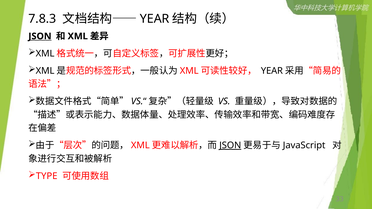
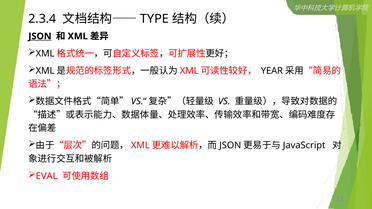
7.8.3: 7.8.3 -> 2.3.4
YEAR at (155, 19): YEAR -> TYPE
JSON at (230, 146) underline: present -> none
TYPE: TYPE -> EVAL
